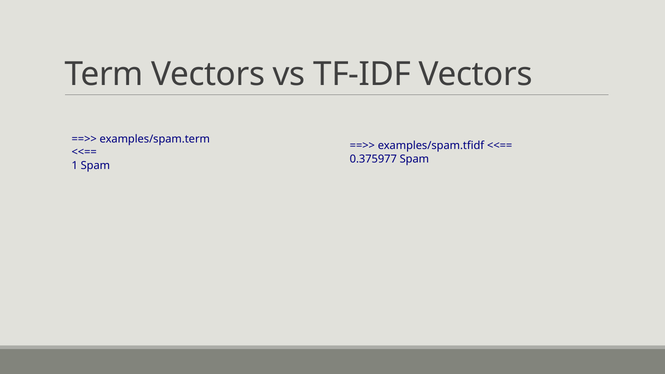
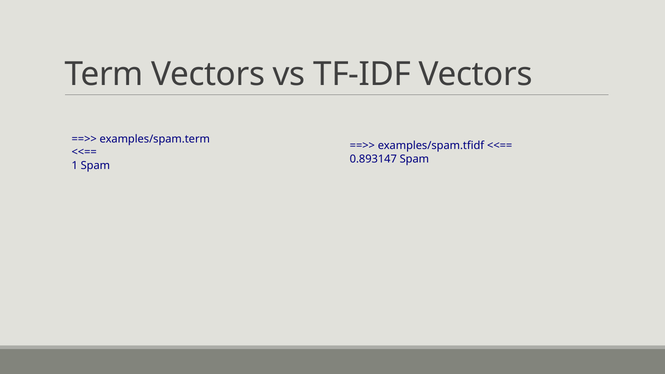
0.375977: 0.375977 -> 0.893147
